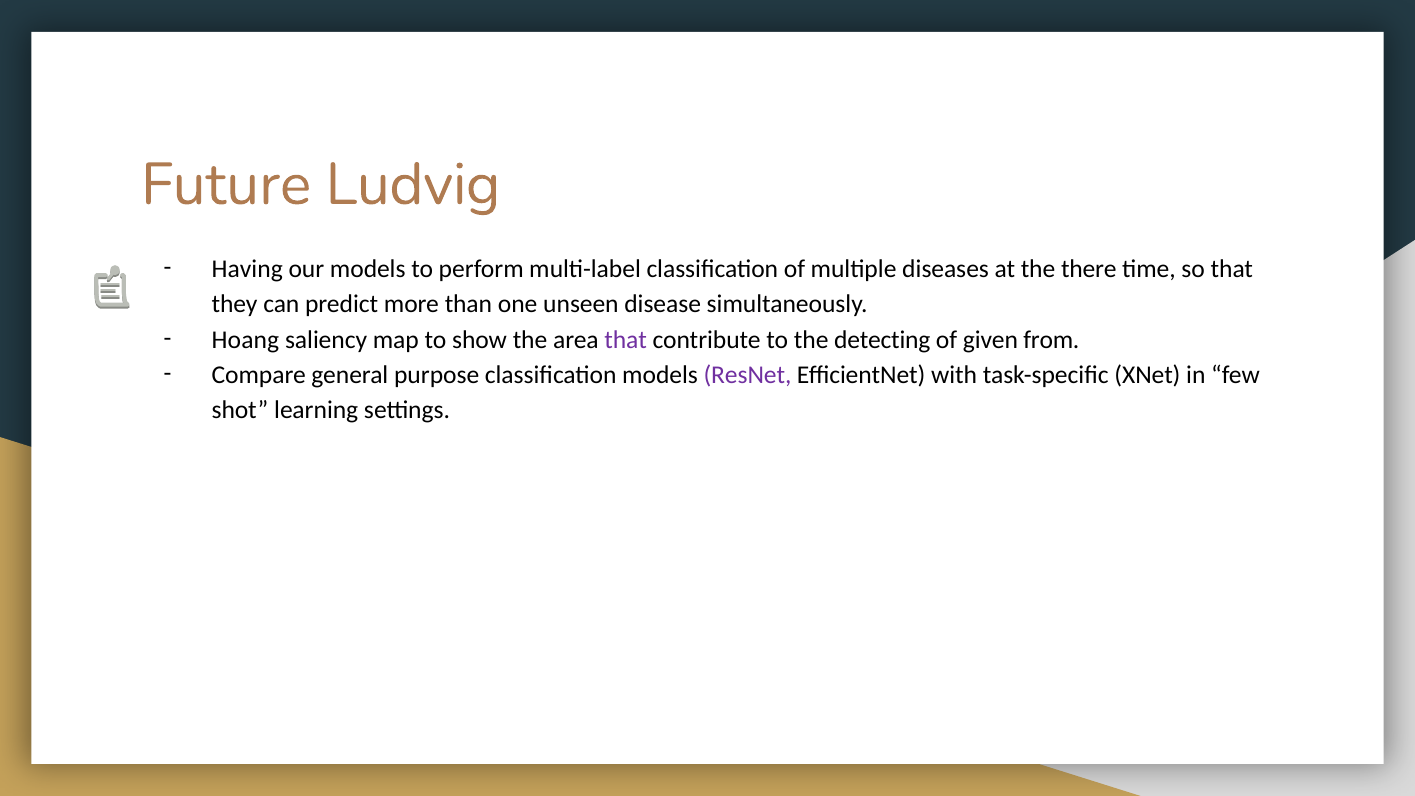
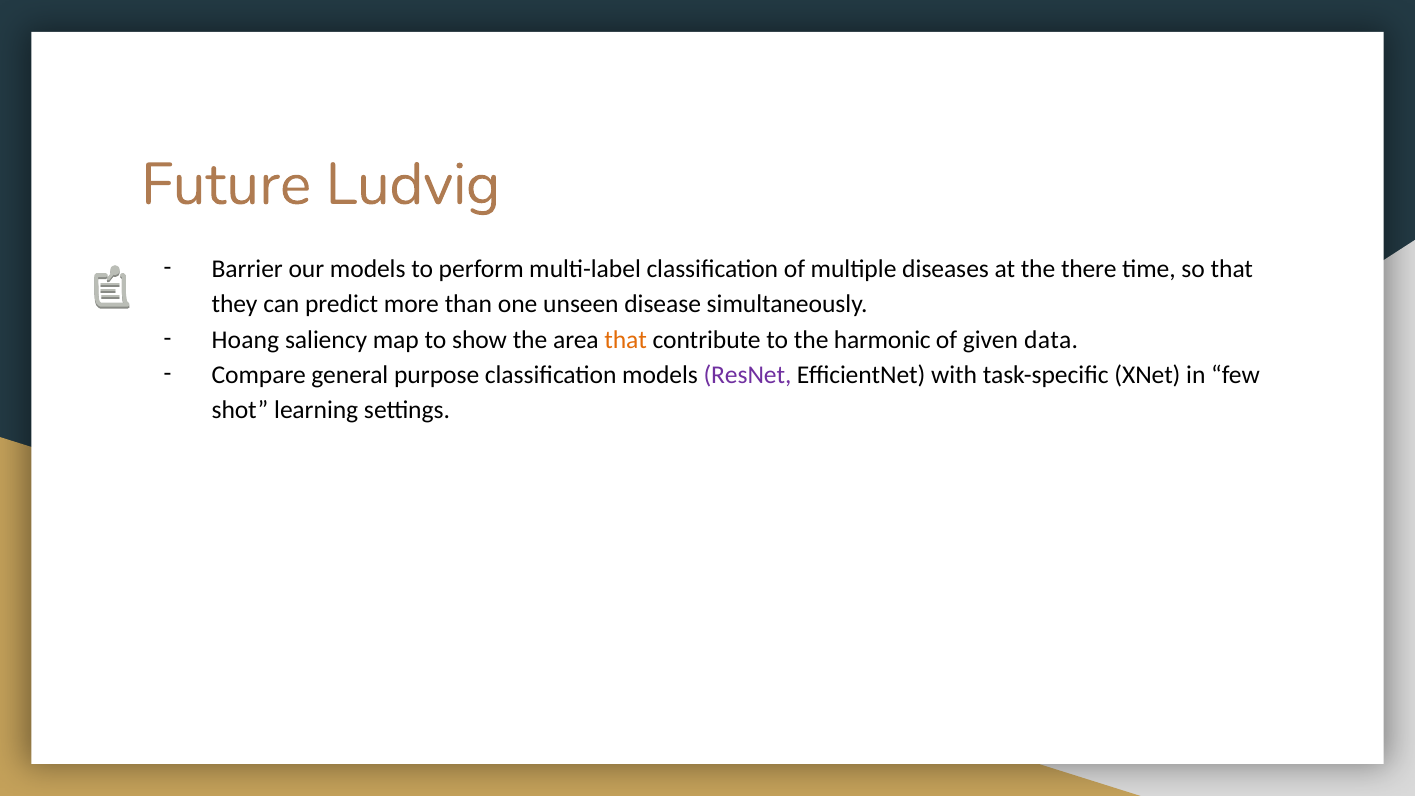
Having: Having -> Barrier
that at (626, 340) colour: purple -> orange
detecting: detecting -> harmonic
from: from -> data
